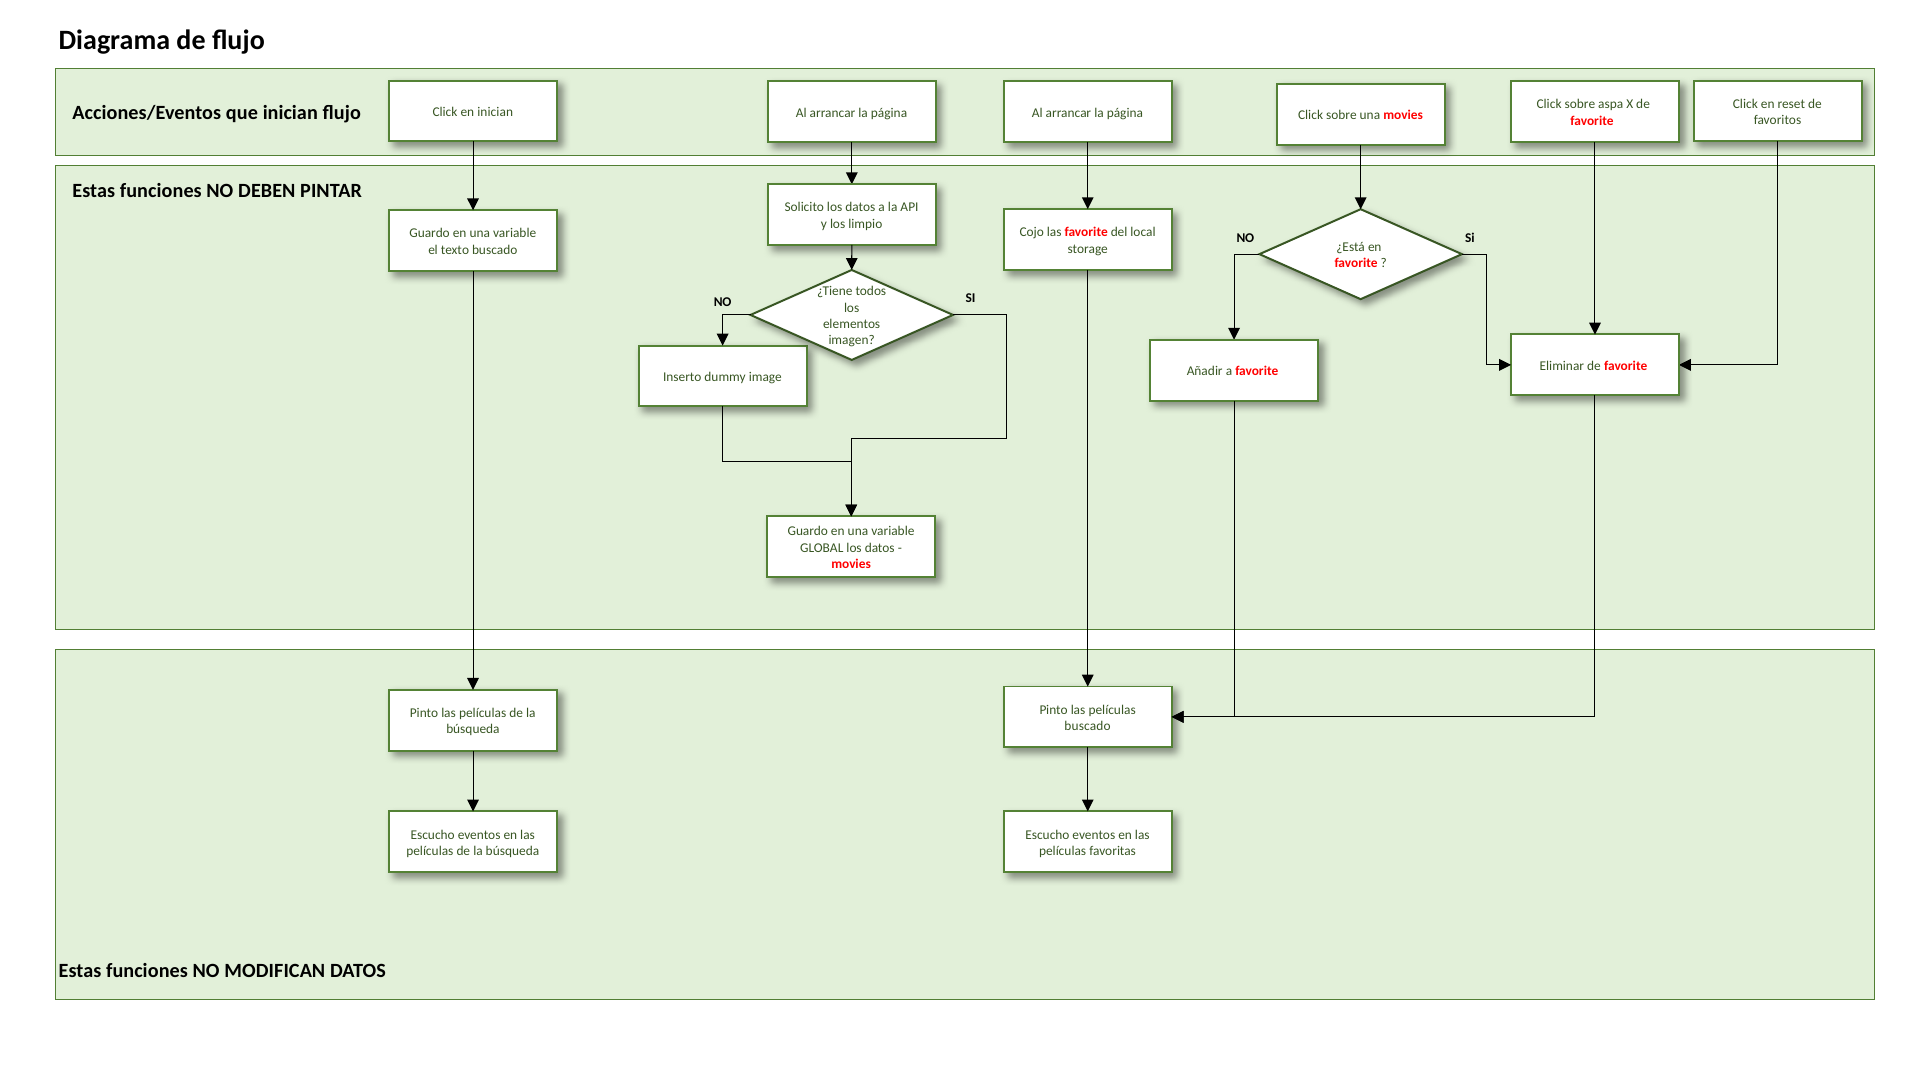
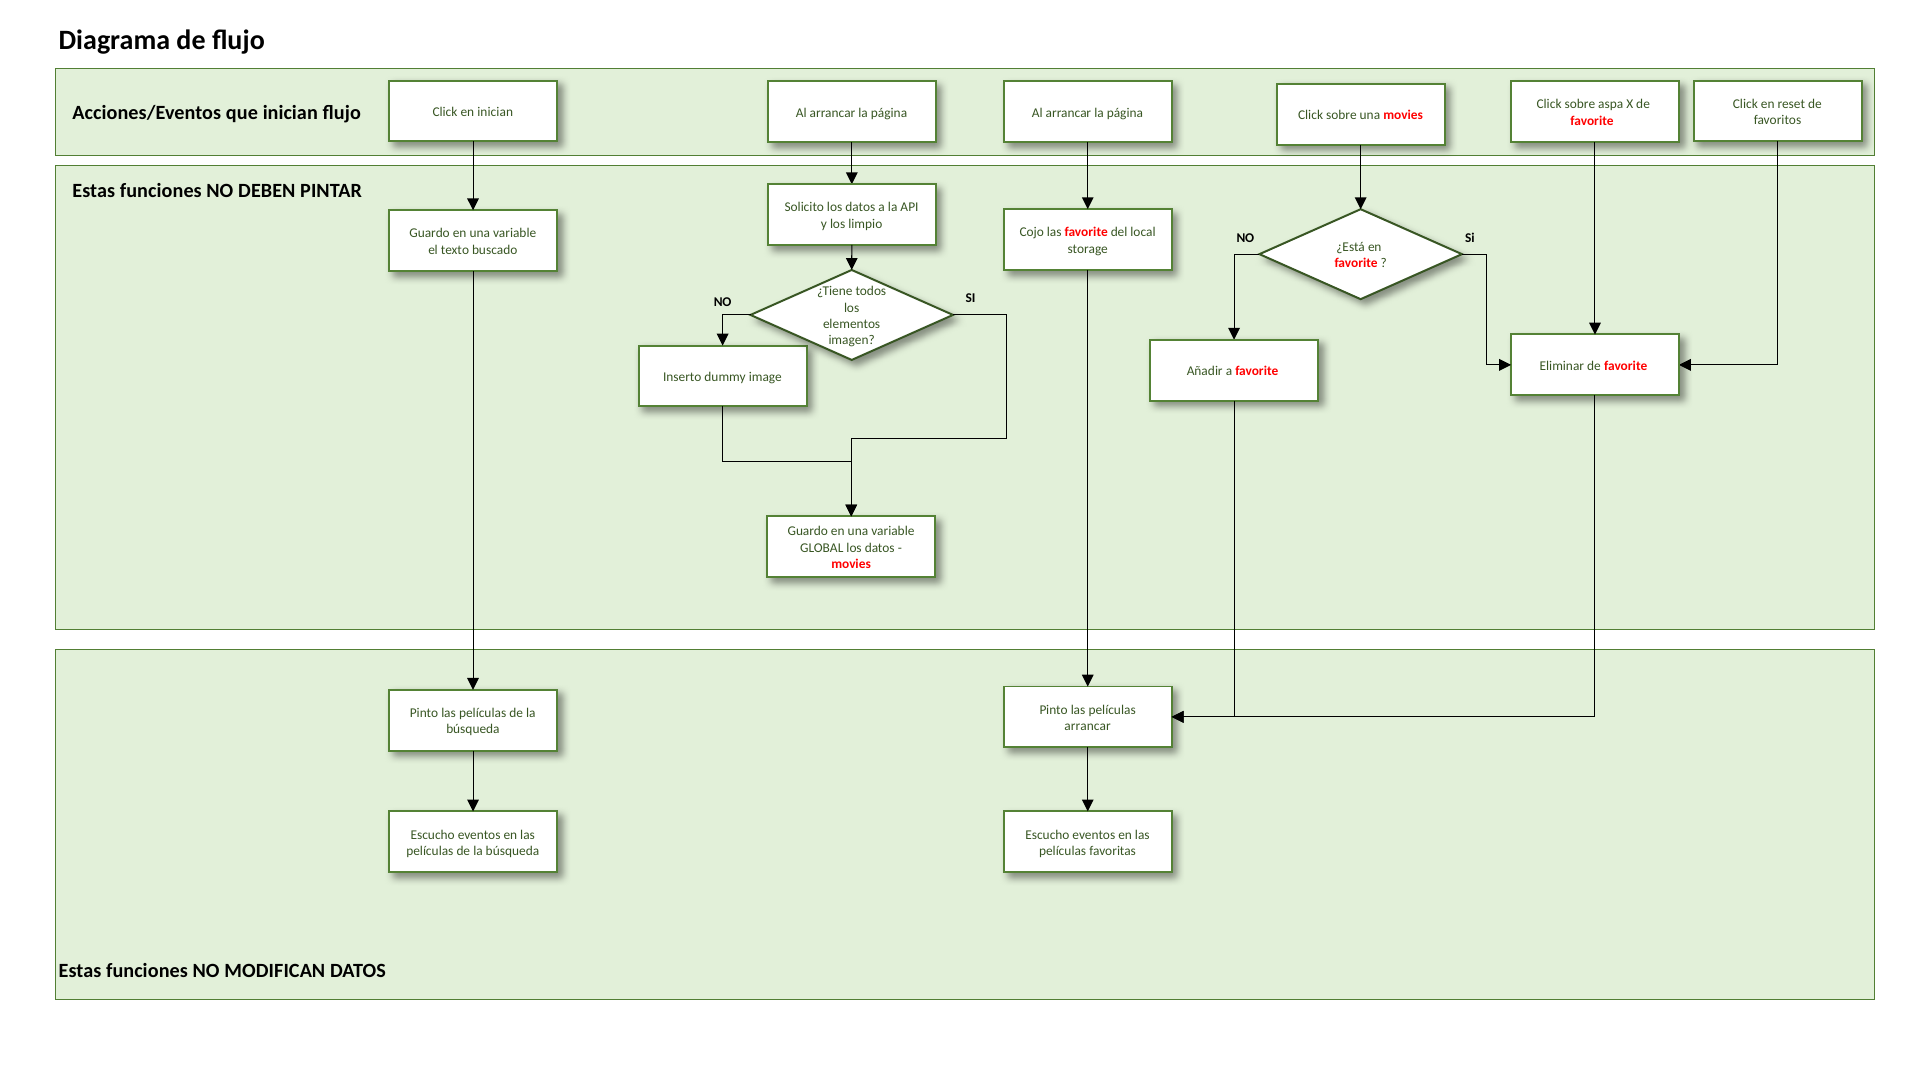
buscado at (1088, 726): buscado -> arrancar
